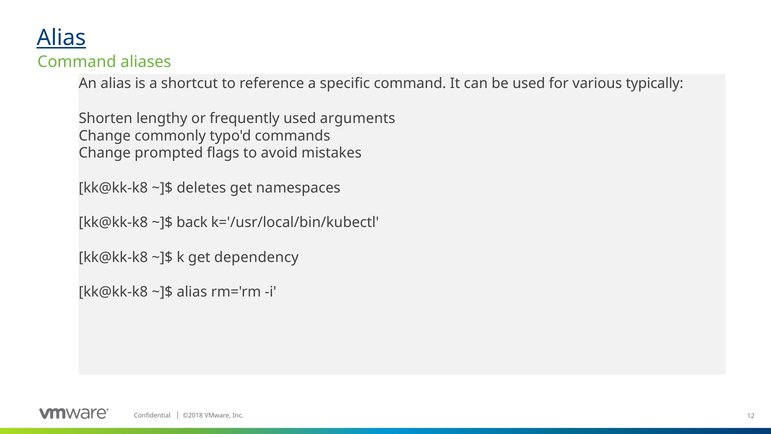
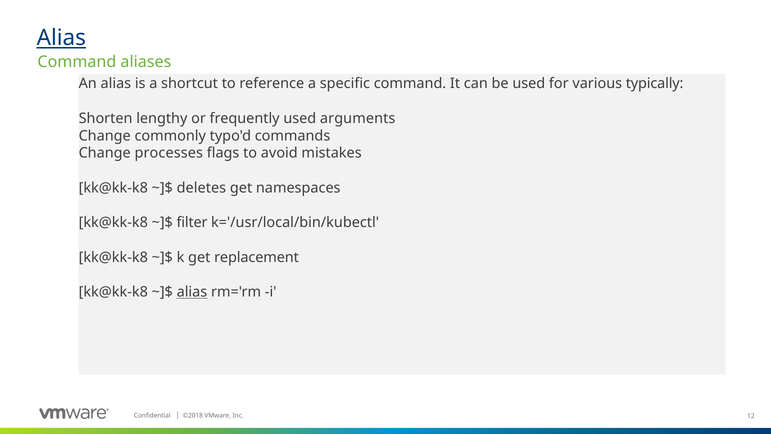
prompted: prompted -> processes
back: back -> filter
dependency: dependency -> replacement
alias at (192, 292) underline: none -> present
